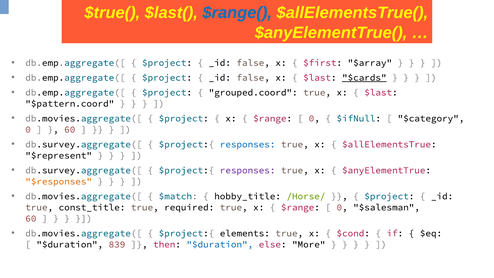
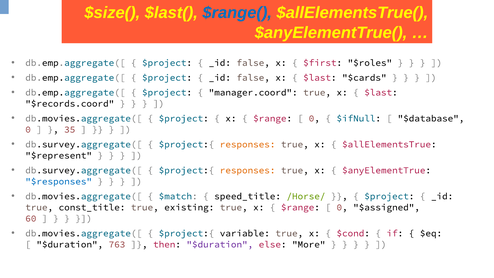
$true(: $true( -> $size(
$array: $array -> $roles
$cards underline: present -> none
grouped.coord: grouped.coord -> manager.coord
$pattern.coord: $pattern.coord -> $records.coord
$category: $category -> $database
60 at (70, 129): 60 -> 35
responses at (248, 144) colour: blue -> orange
responses at (248, 170) colour: purple -> orange
$responses colour: orange -> blue
hobby_title: hobby_title -> speed_title
required: required -> existing
$salesman: $salesman -> $assigned
elements: elements -> variable
839: 839 -> 763
$duration at (220, 244) colour: blue -> purple
